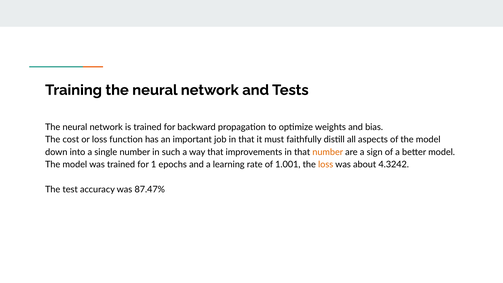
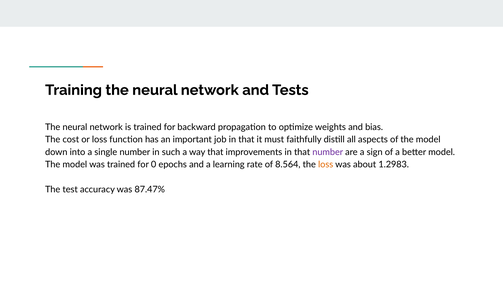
number at (328, 152) colour: orange -> purple
1: 1 -> 0
1.001: 1.001 -> 8.564
4.3242: 4.3242 -> 1.2983
